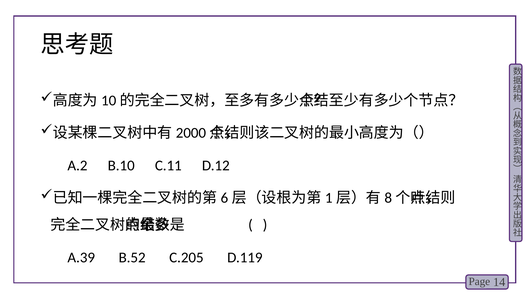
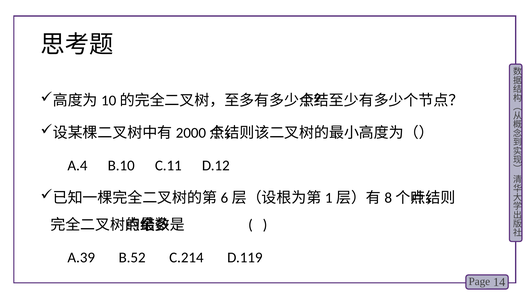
A.2: A.2 -> A.4
C.205: C.205 -> C.214
